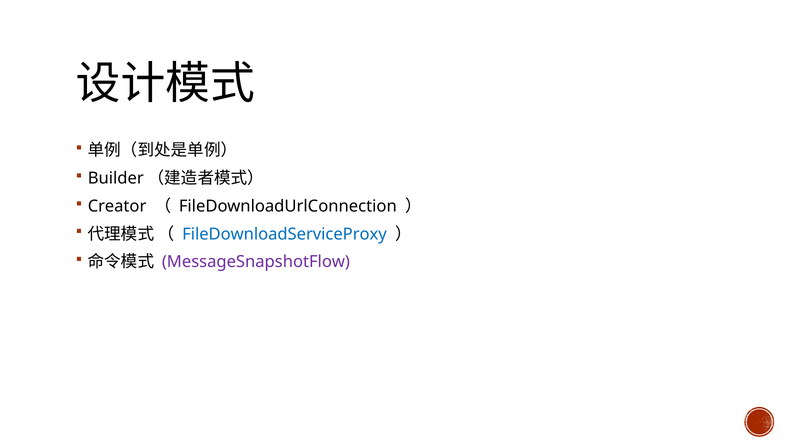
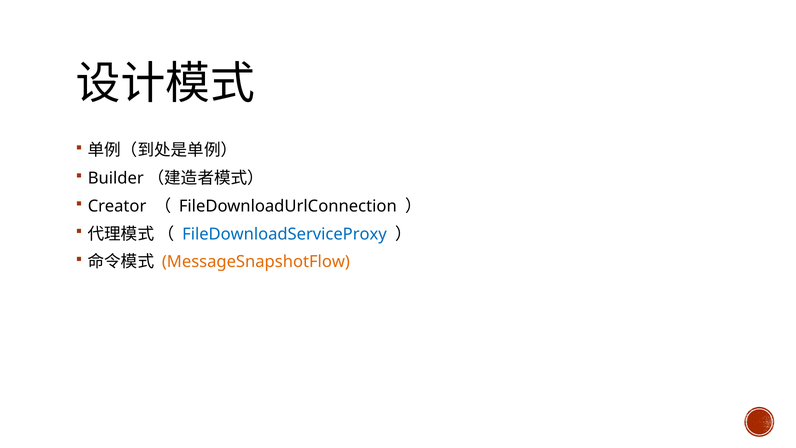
MessageSnapshotFlow colour: purple -> orange
